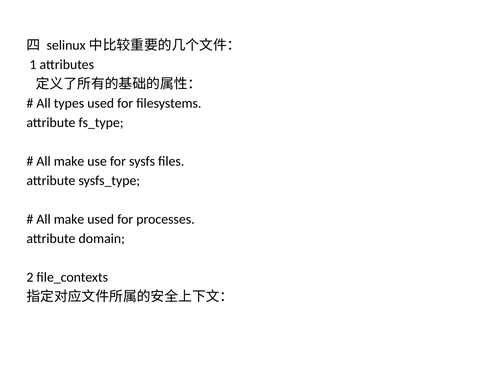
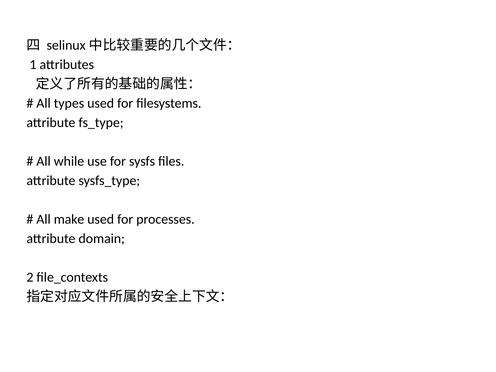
make at (69, 161): make -> while
